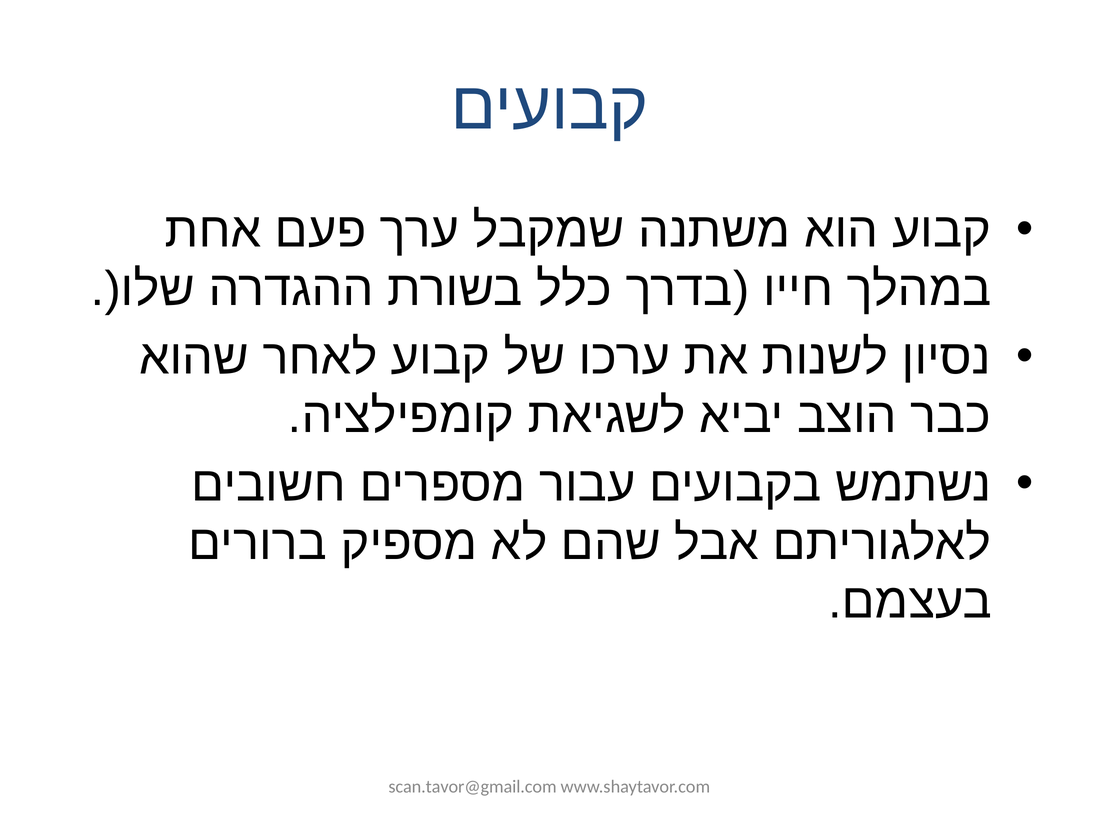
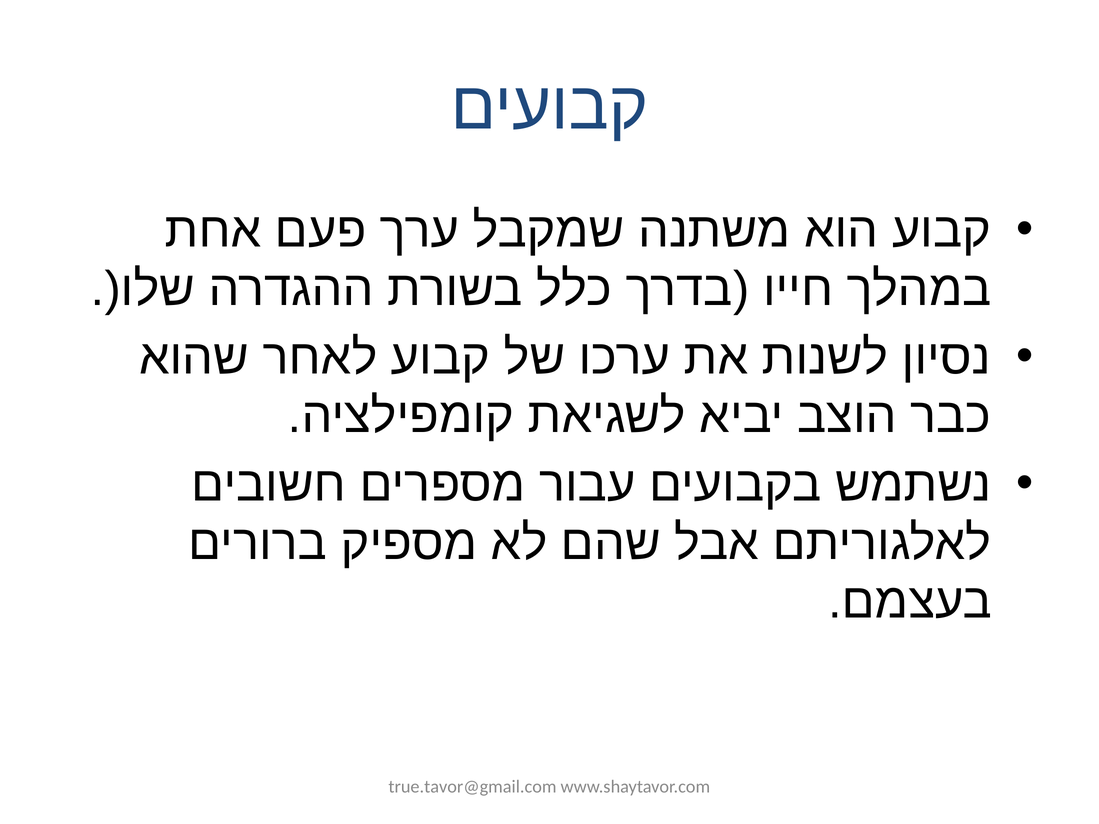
scan.tavor@gmail.com: scan.tavor@gmail.com -> true.tavor@gmail.com
